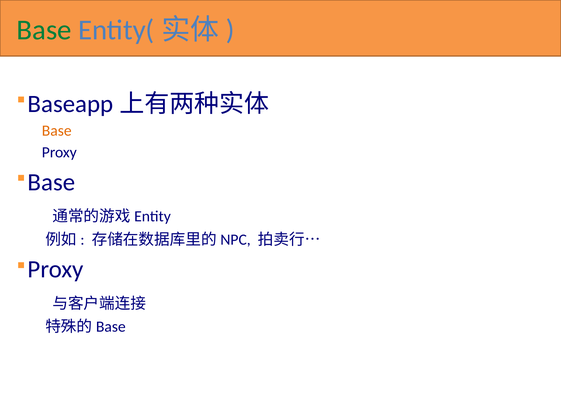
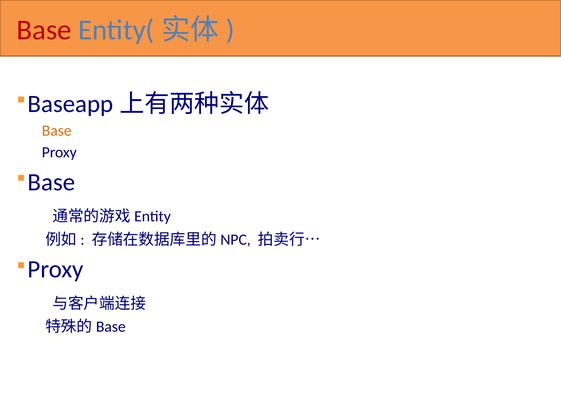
Base at (44, 30) colour: green -> red
